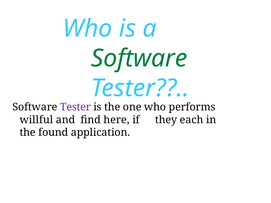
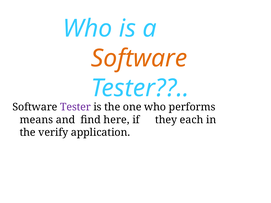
Software at (139, 58) colour: green -> orange
willful: willful -> means
found: found -> verify
